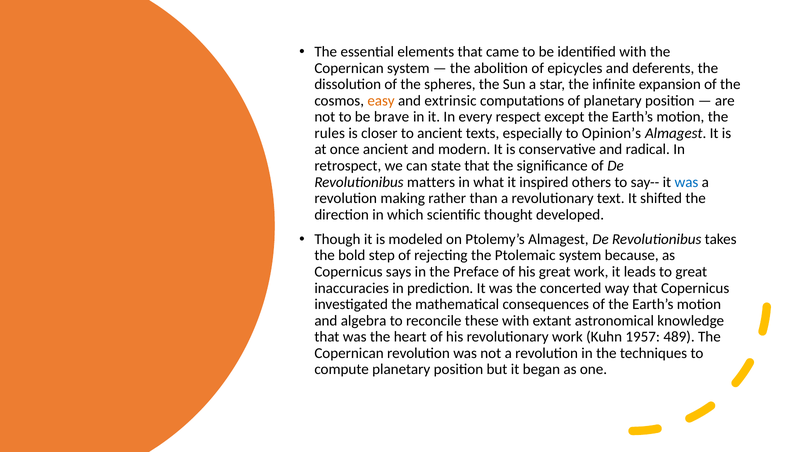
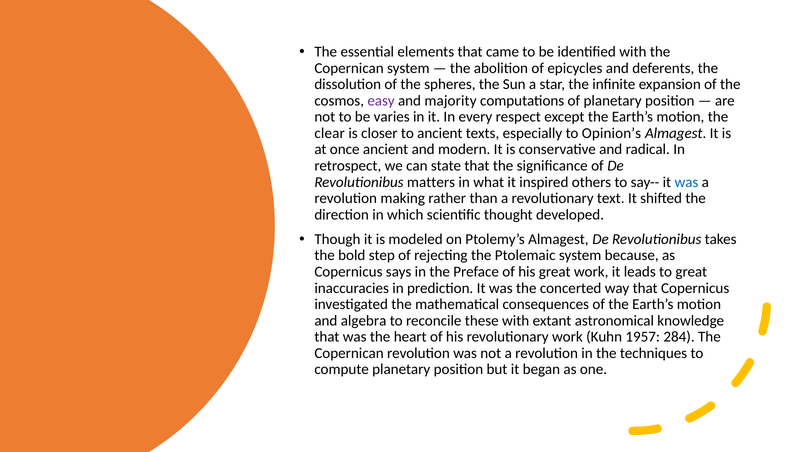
easy colour: orange -> purple
extrinsic: extrinsic -> majority
brave: brave -> varies
rules: rules -> clear
489: 489 -> 284
